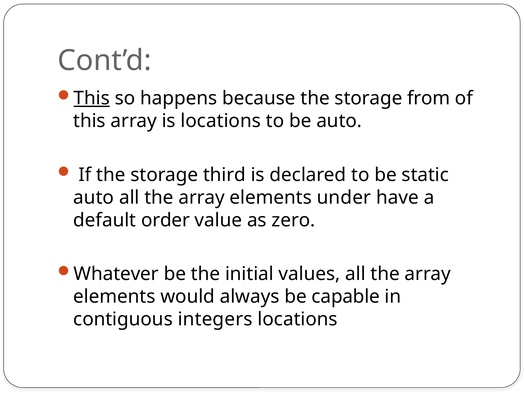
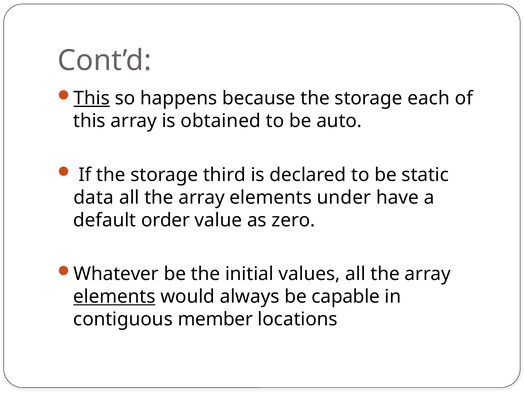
from: from -> each
is locations: locations -> obtained
auto at (94, 197): auto -> data
elements at (114, 297) underline: none -> present
integers: integers -> member
